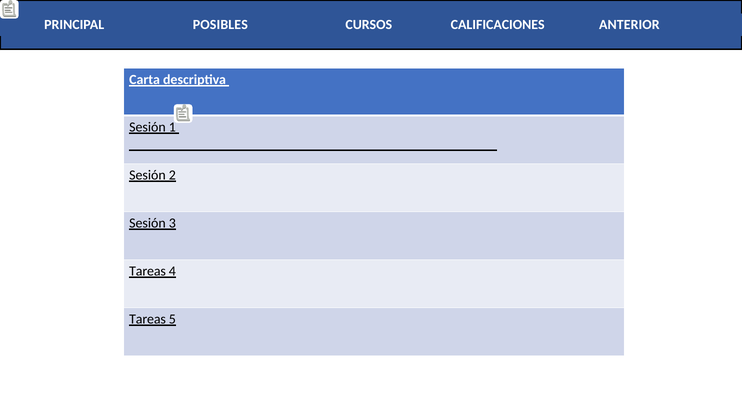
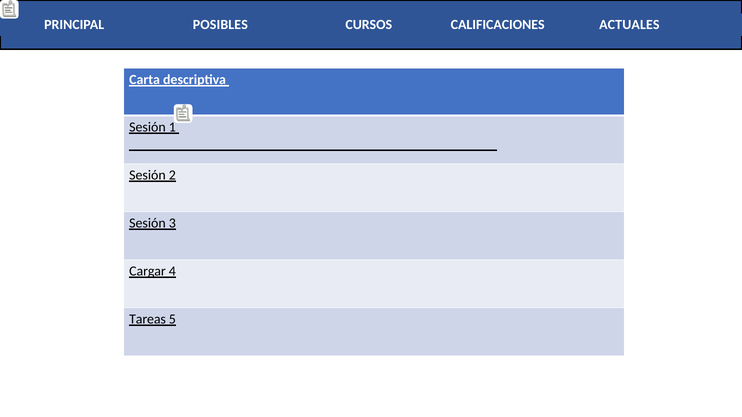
ANTERIOR: ANTERIOR -> ACTUALES
Tareas at (148, 271): Tareas -> Cargar
